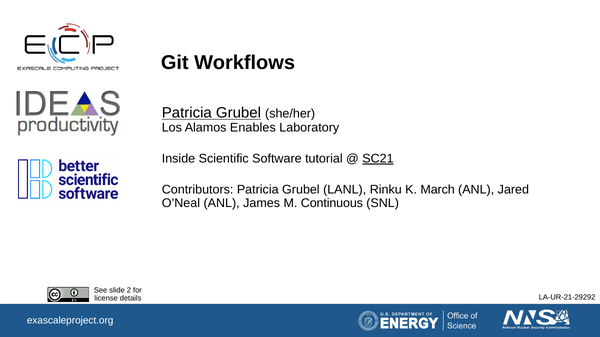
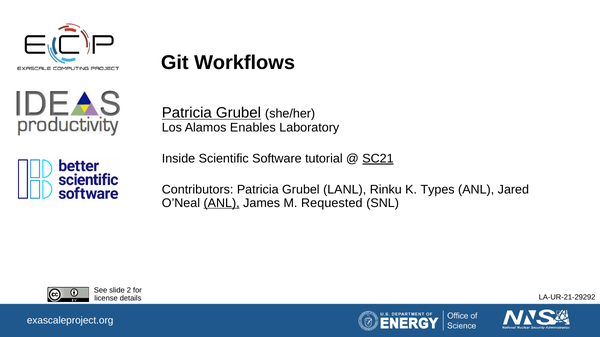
March: March -> Types
ANL at (222, 203) underline: none -> present
Continuous: Continuous -> Requested
